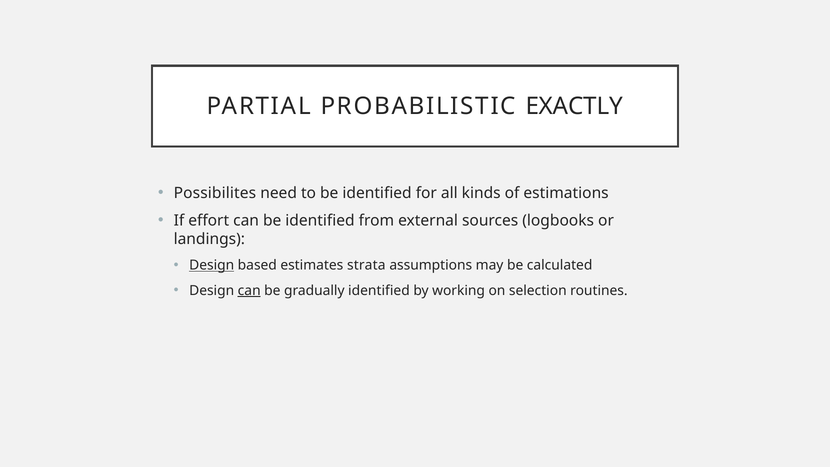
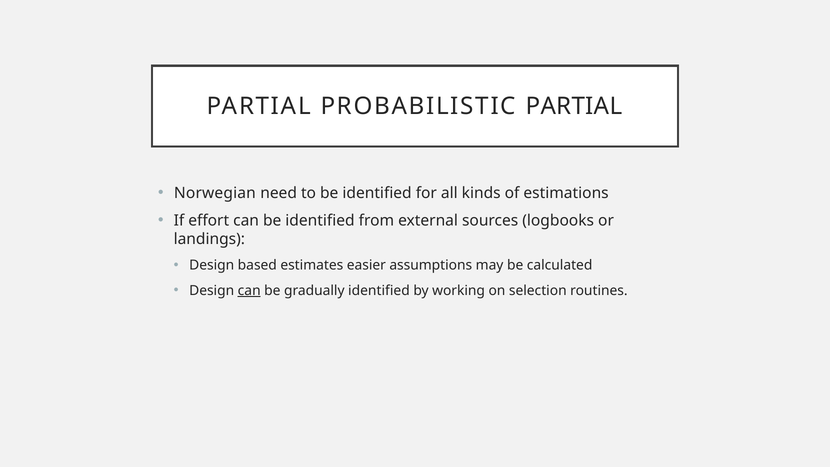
PROBABILISTIC EXACTLY: EXACTLY -> PARTIAL
Possibilites: Possibilites -> Norwegian
Design at (212, 265) underline: present -> none
strata: strata -> easier
